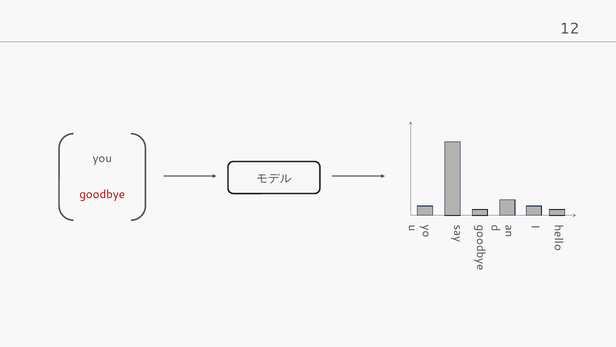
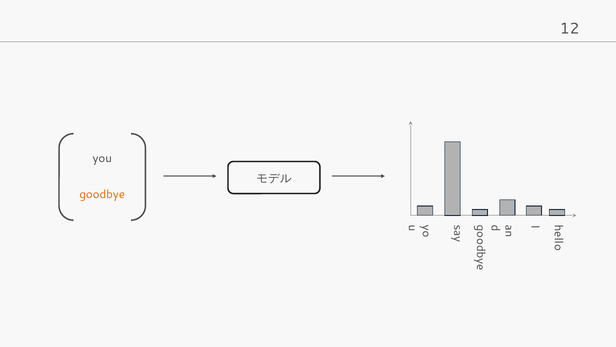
goodbye colour: red -> orange
